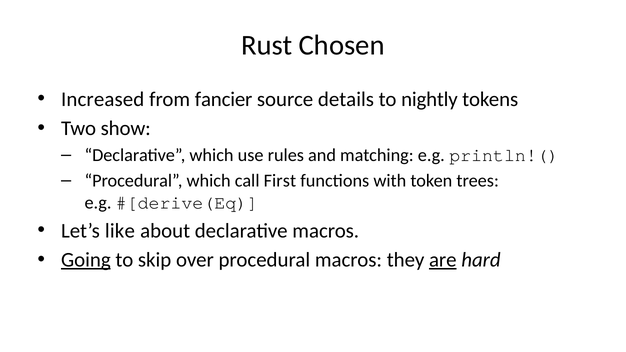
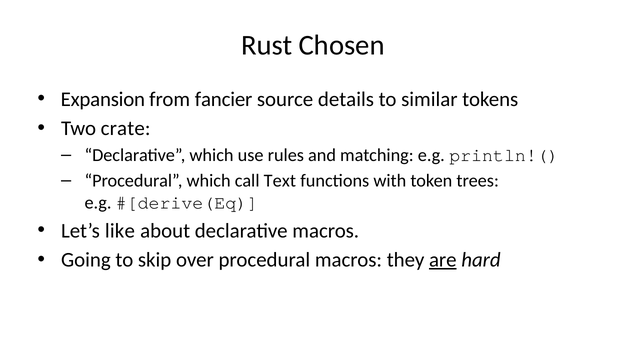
Increased: Increased -> Expansion
nightly: nightly -> similar
show: show -> crate
First: First -> Text
Going underline: present -> none
